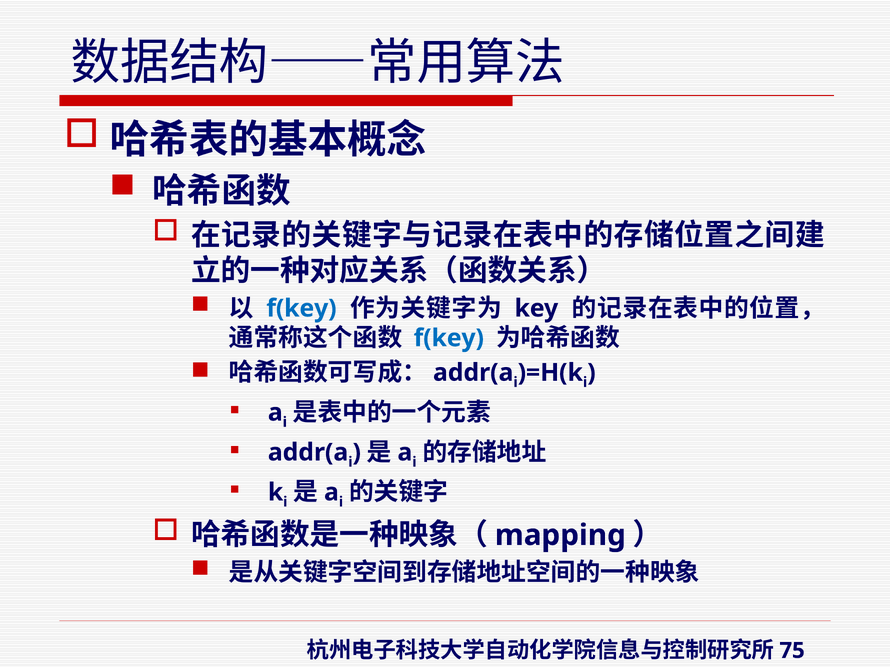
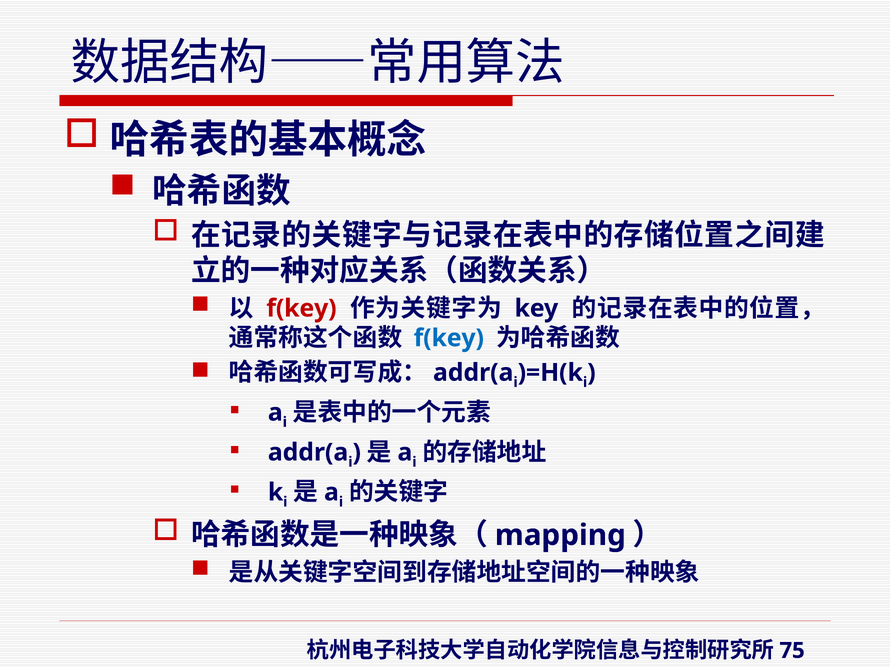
f(key at (301, 309) colour: blue -> red
